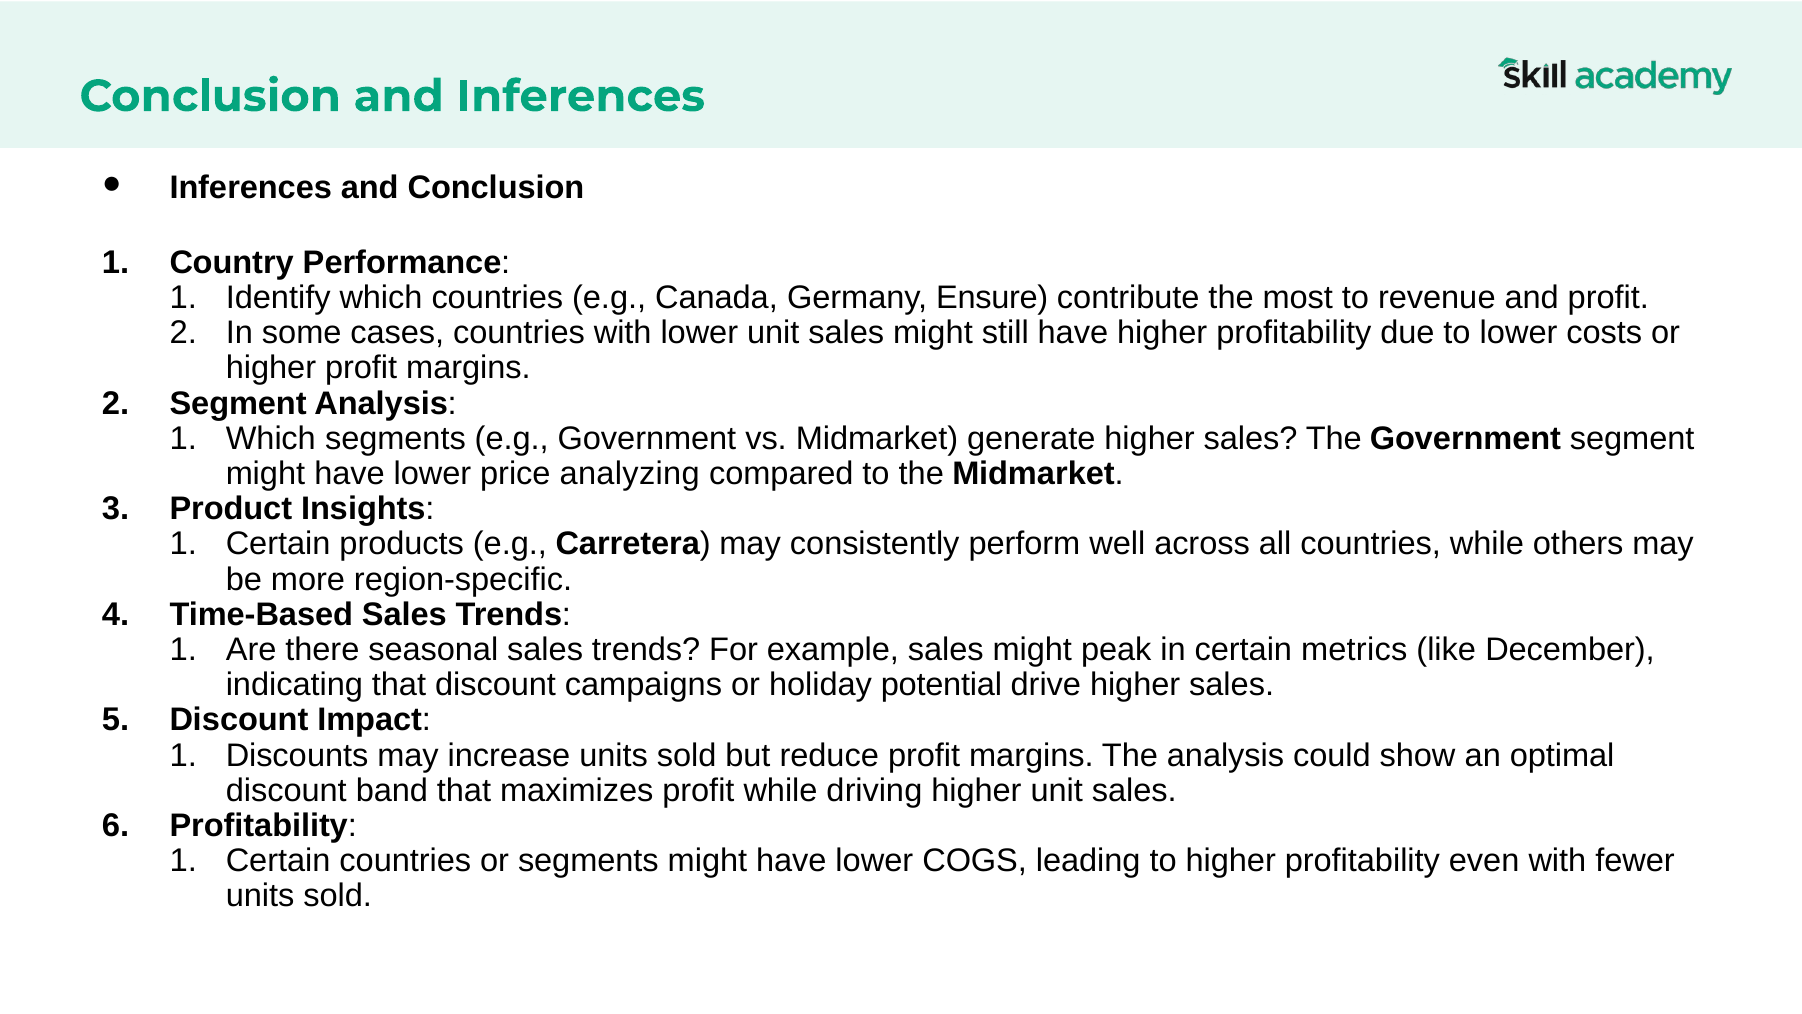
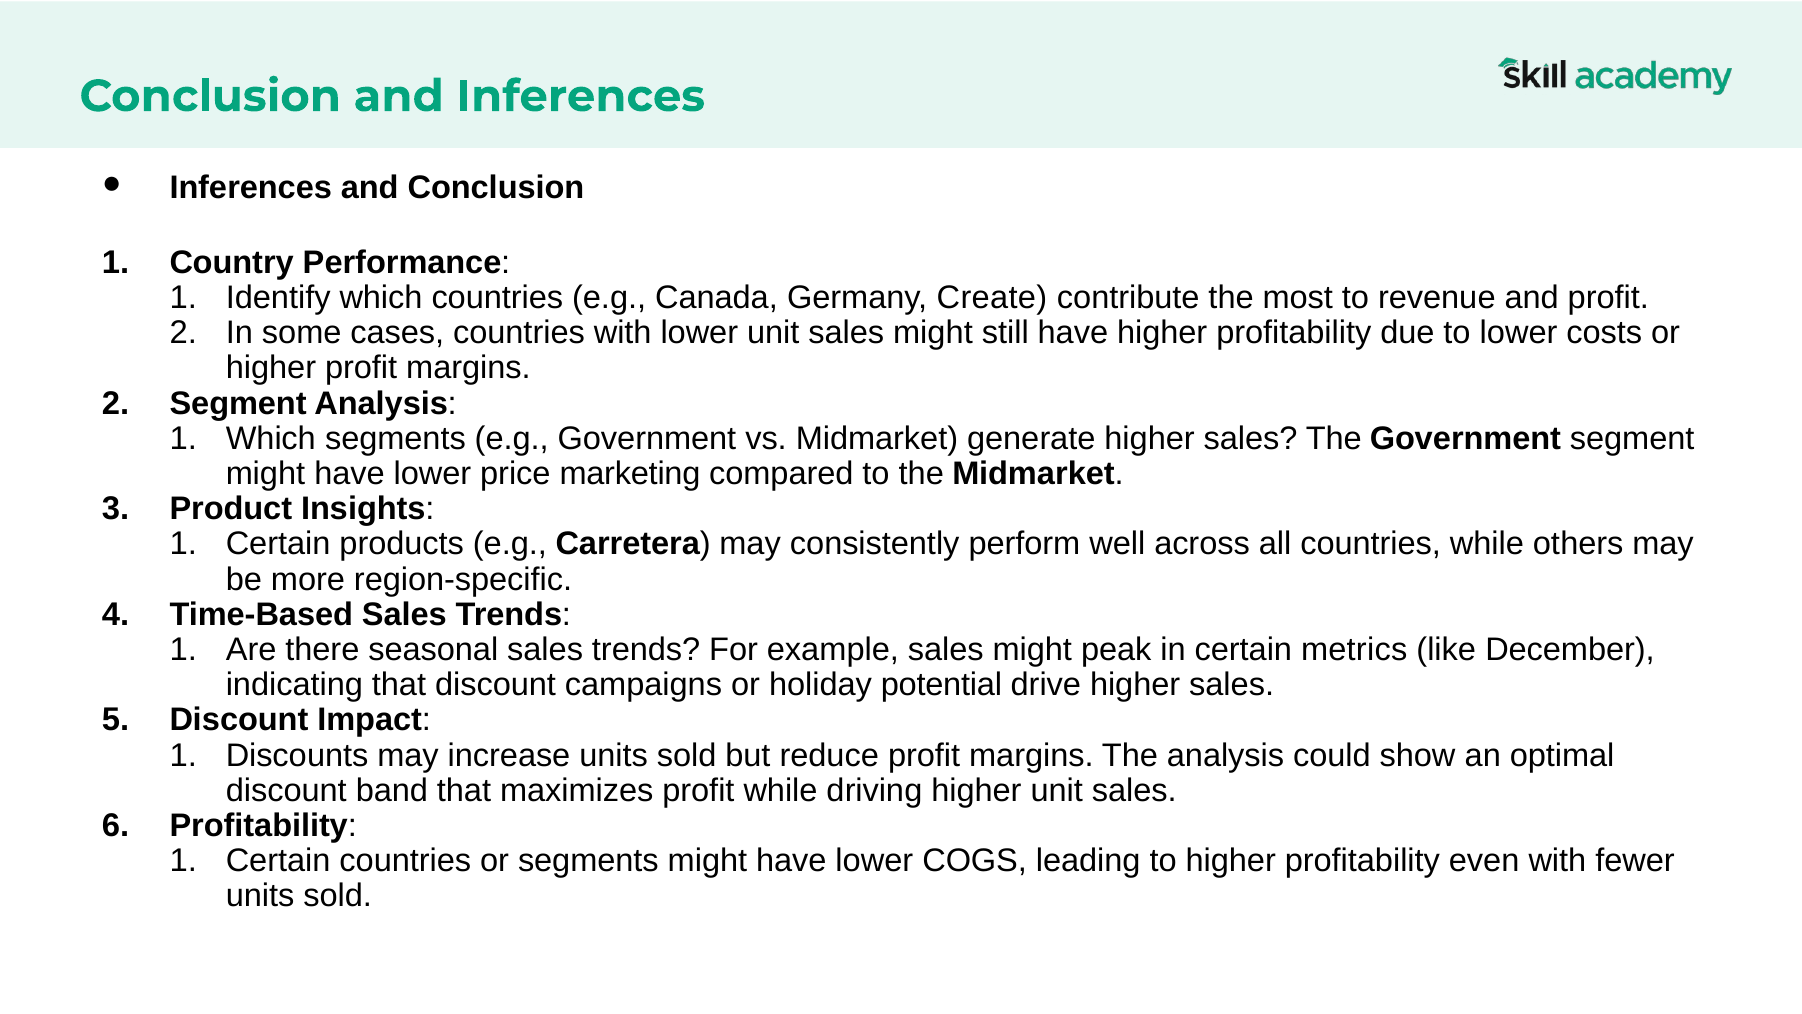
Ensure: Ensure -> Create
analyzing: analyzing -> marketing
